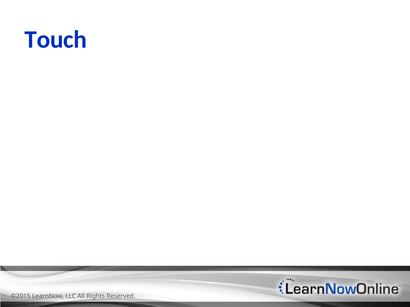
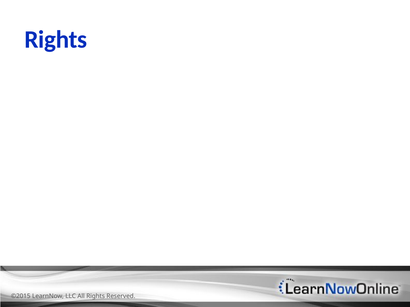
Touch at (56, 40): Touch -> Rights
